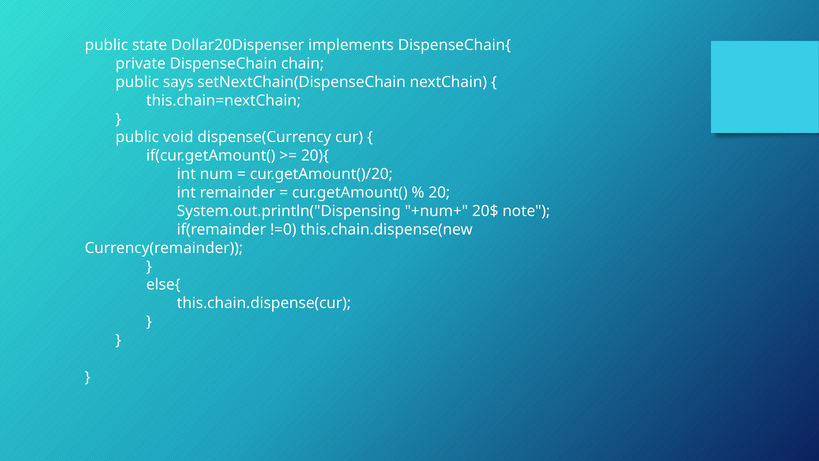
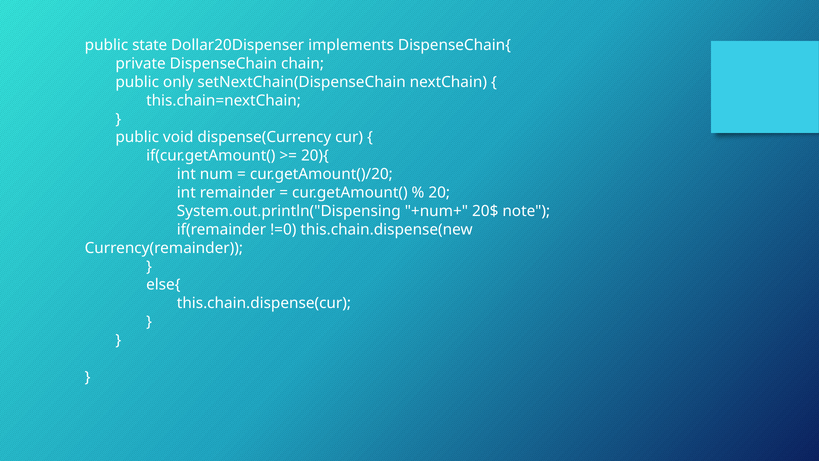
says: says -> only
